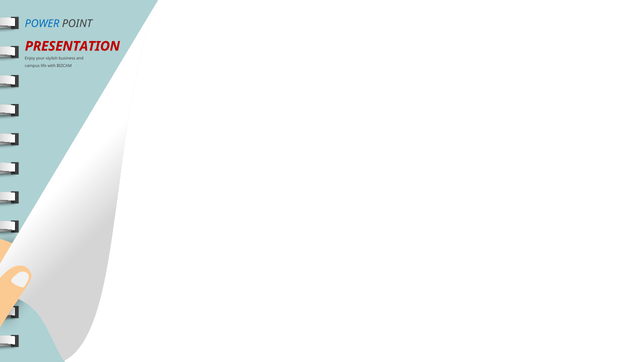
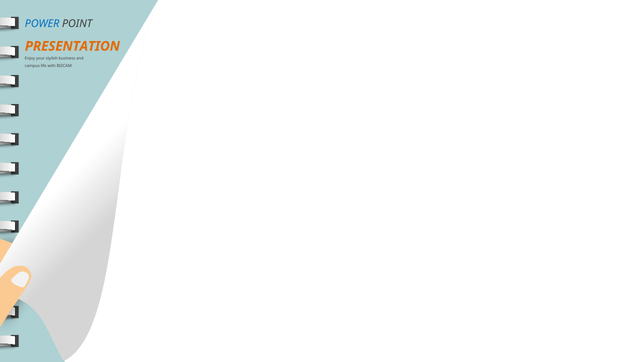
PRESENTATION colour: red -> orange
